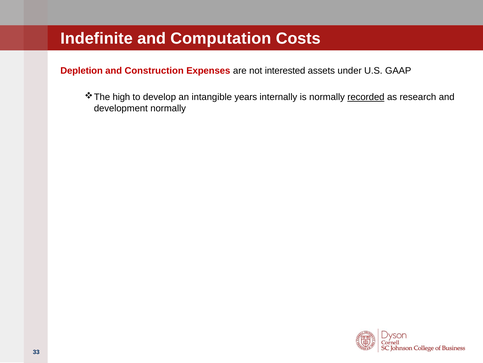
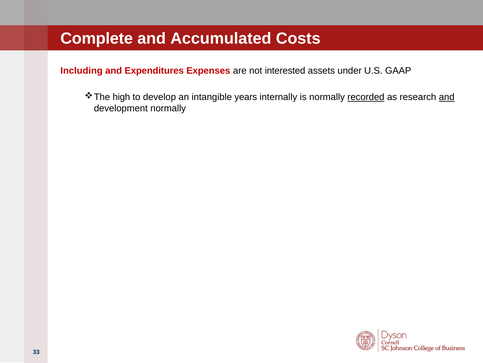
Indefinite: Indefinite -> Complete
Computation: Computation -> Accumulated
Depletion: Depletion -> Including
Construction: Construction -> Expenditures
and at (447, 97) underline: none -> present
